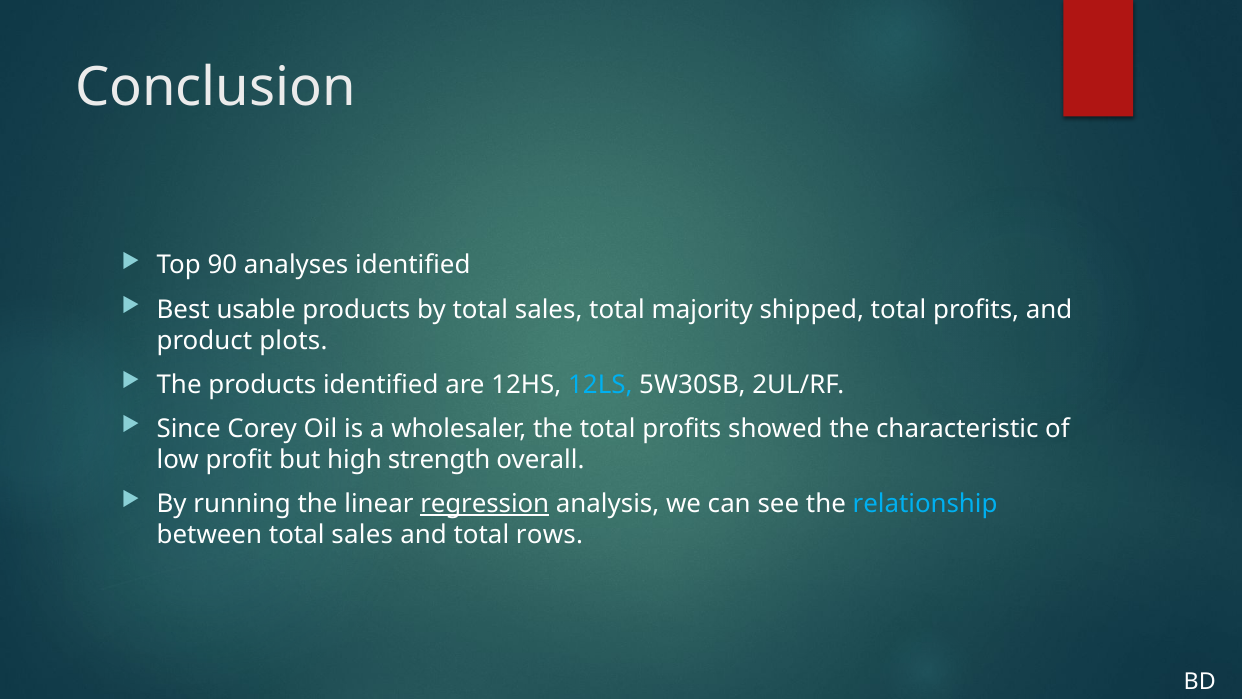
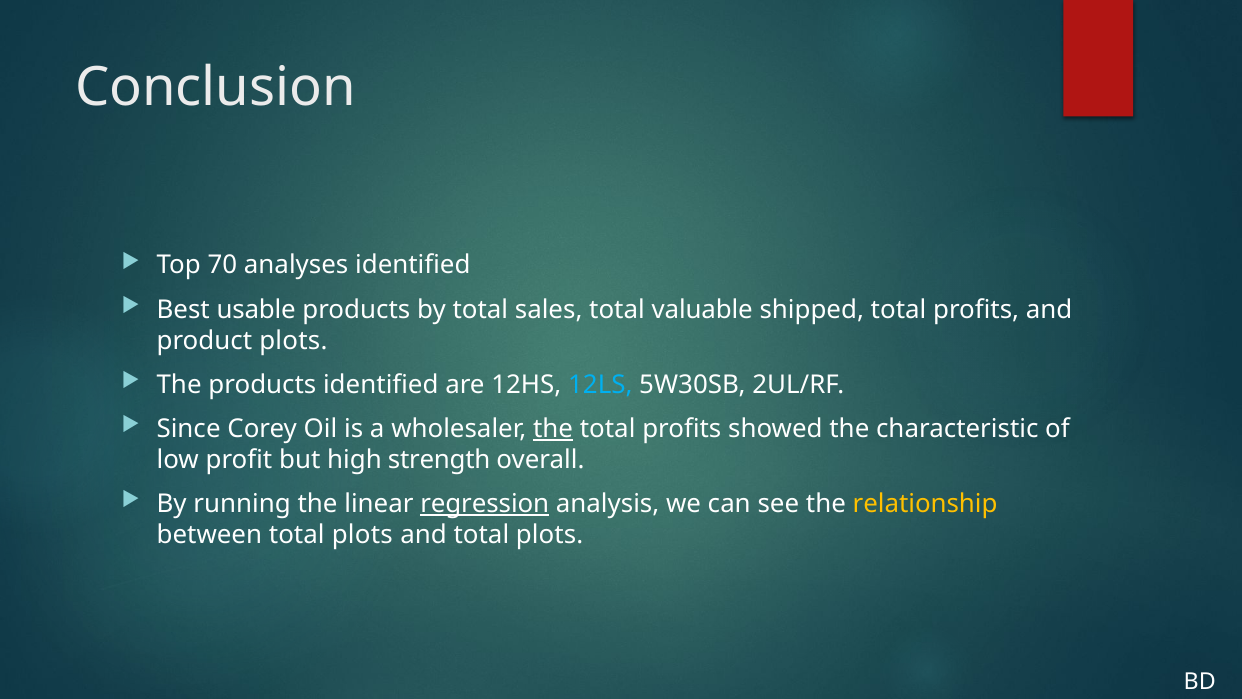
90: 90 -> 70
majority: majority -> valuable
the at (553, 428) underline: none -> present
relationship colour: light blue -> yellow
between total sales: sales -> plots
and total rows: rows -> plots
